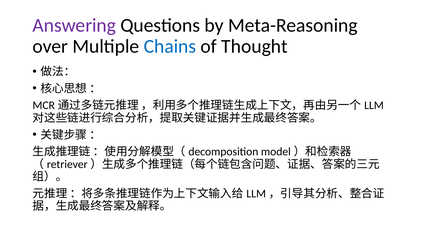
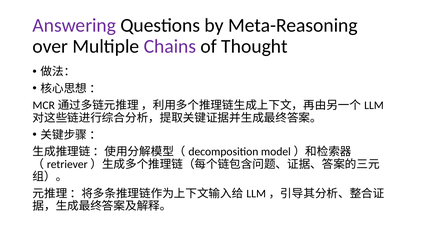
Chains colour: blue -> purple
